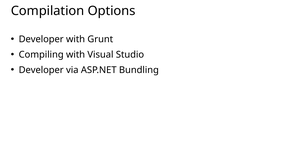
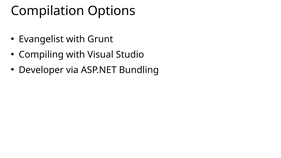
Developer at (41, 39): Developer -> Evangelist
